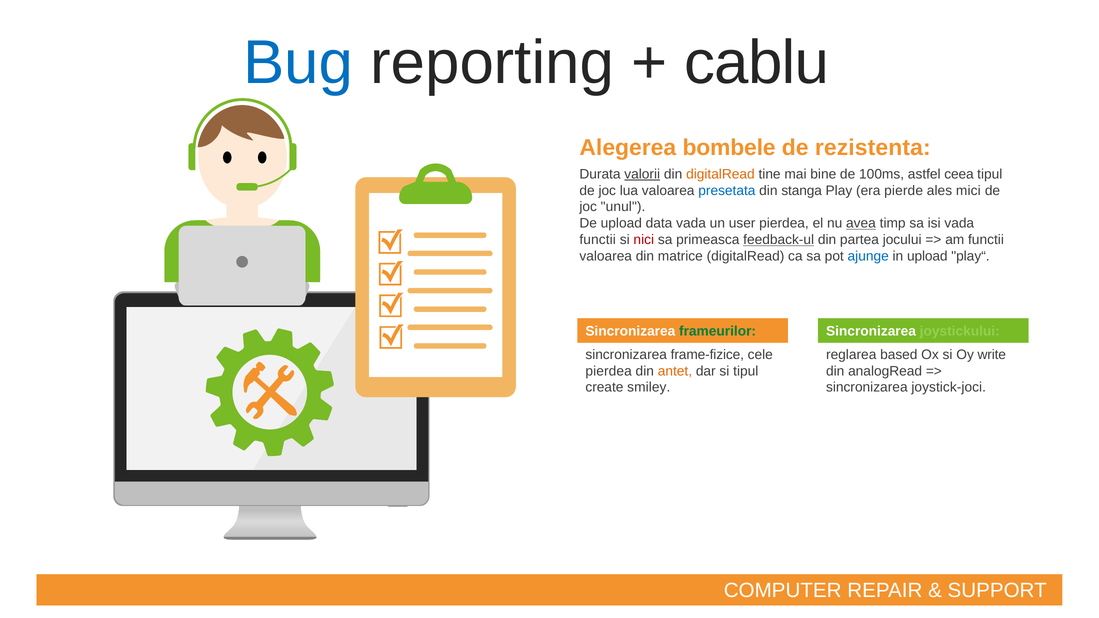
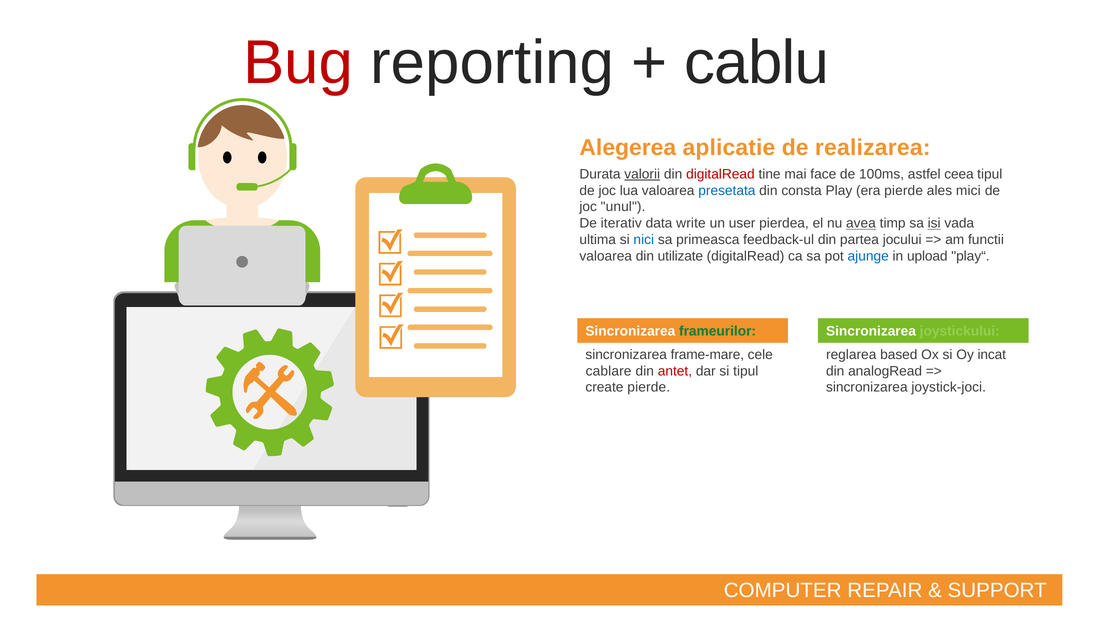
Bug colour: blue -> red
bombele: bombele -> aplicatie
rezistenta: rezistenta -> realizarea
digitalRead at (720, 174) colour: orange -> red
bine: bine -> face
stanga: stanga -> consta
De upload: upload -> iterativ
data vada: vada -> write
isi underline: none -> present
functii at (598, 240): functii -> ultima
nici colour: red -> blue
feedback-ul underline: present -> none
matrice: matrice -> utilizate
frame-fizice: frame-fizice -> frame-mare
write: write -> incat
pierdea at (609, 371): pierdea -> cablare
antet colour: orange -> red
create smiley: smiley -> pierde
